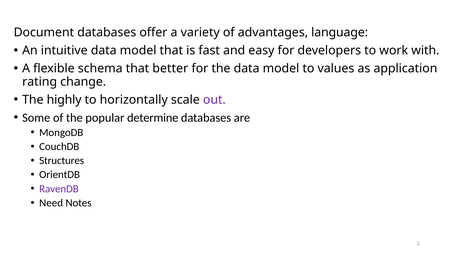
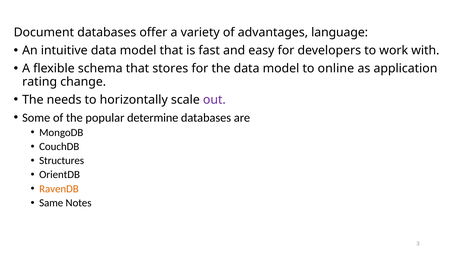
better: better -> stores
values: values -> online
highly: highly -> needs
RavenDB colour: purple -> orange
Need: Need -> Same
